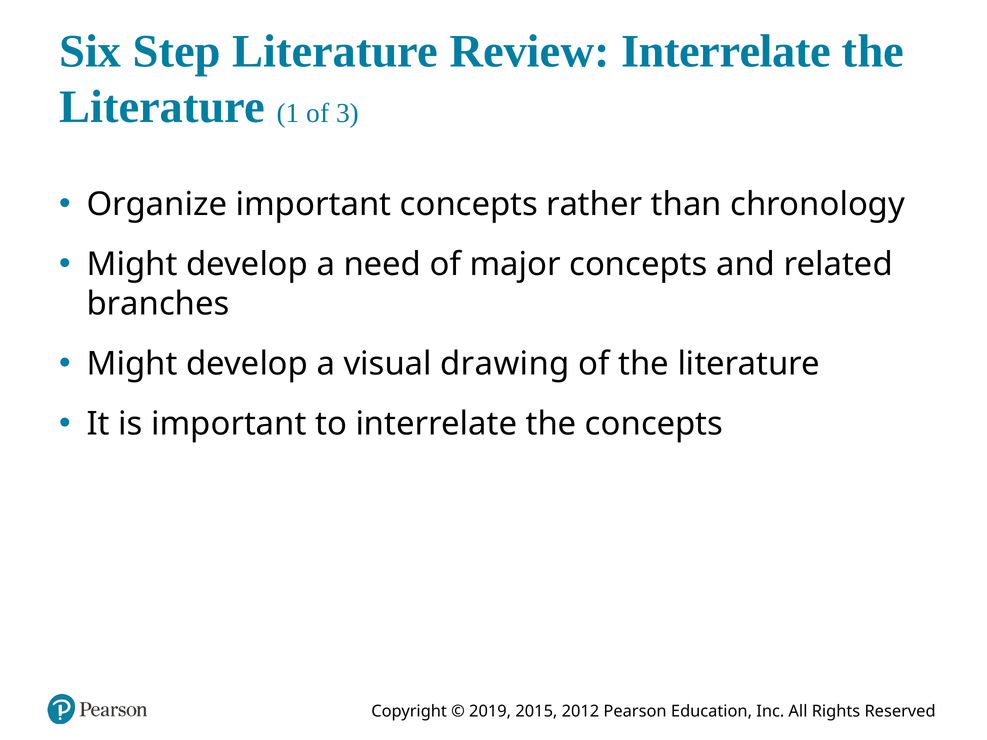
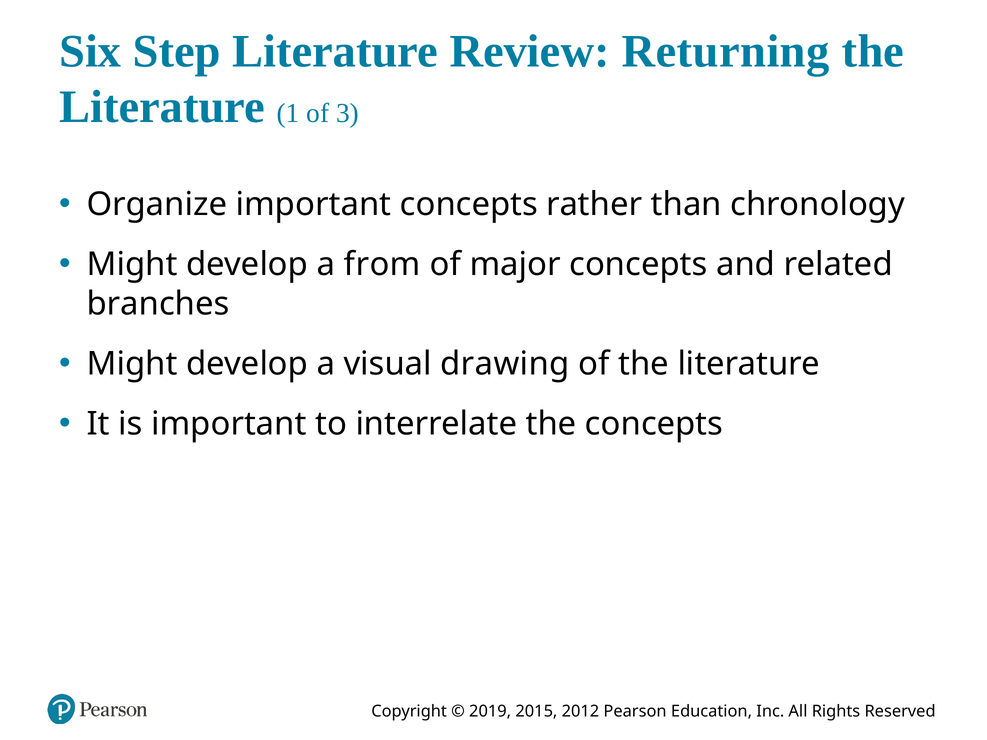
Review Interrelate: Interrelate -> Returning
need: need -> from
